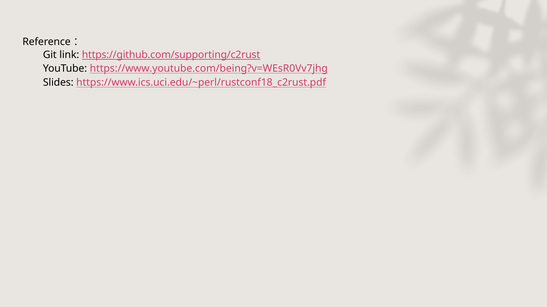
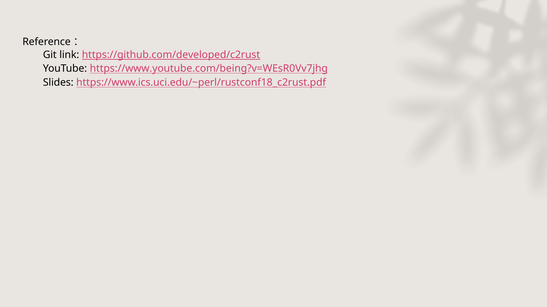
https://github.com/supporting/c2rust: https://github.com/supporting/c2rust -> https://github.com/developed/c2rust
